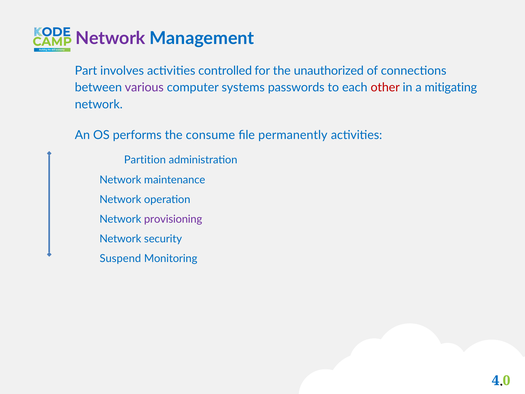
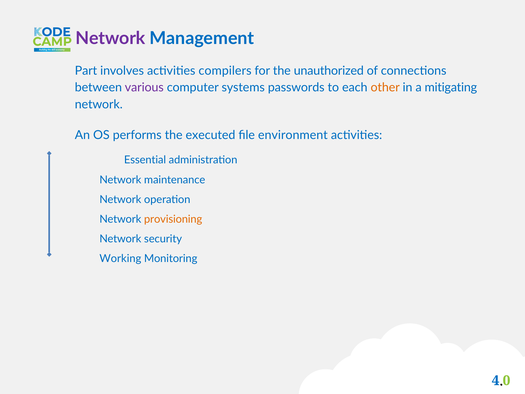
controlled: controlled -> compilers
other colour: red -> orange
consume: consume -> executed
permanently: permanently -> environment
Partition: Partition -> Essential
provisioning colour: purple -> orange
Suspend: Suspend -> Working
